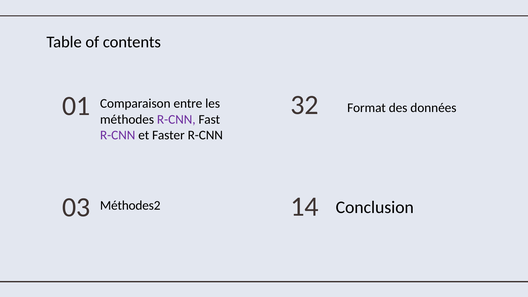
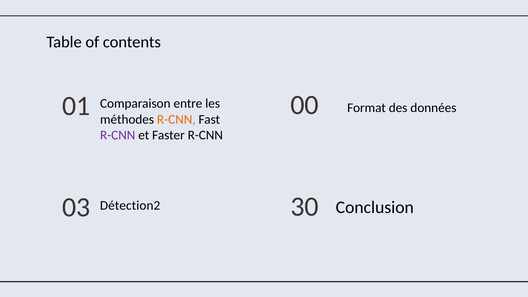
32: 32 -> 00
R-CNN at (176, 119) colour: purple -> orange
14: 14 -> 30
Méthodes2: Méthodes2 -> Détection2
